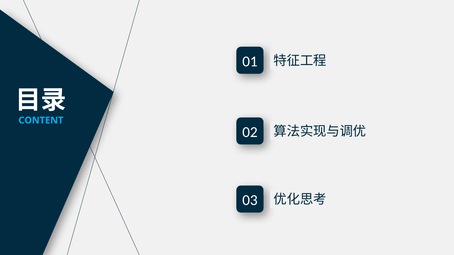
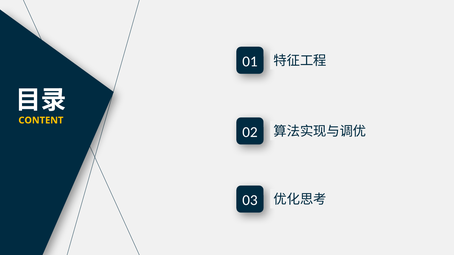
CONTENT colour: light blue -> yellow
